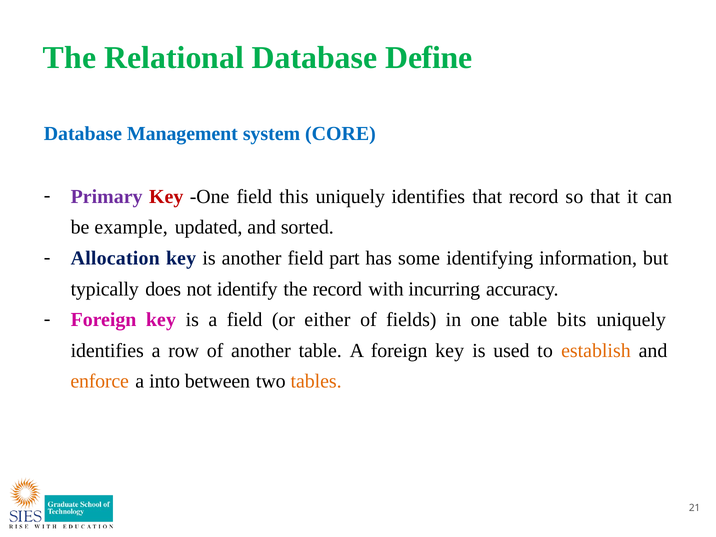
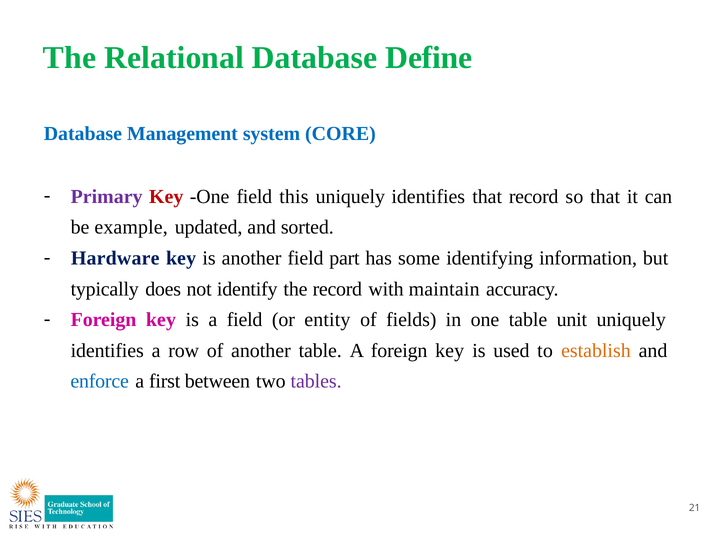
Allocation: Allocation -> Hardware
incurring: incurring -> maintain
either: either -> entity
bits: bits -> unit
enforce colour: orange -> blue
into: into -> first
tables colour: orange -> purple
